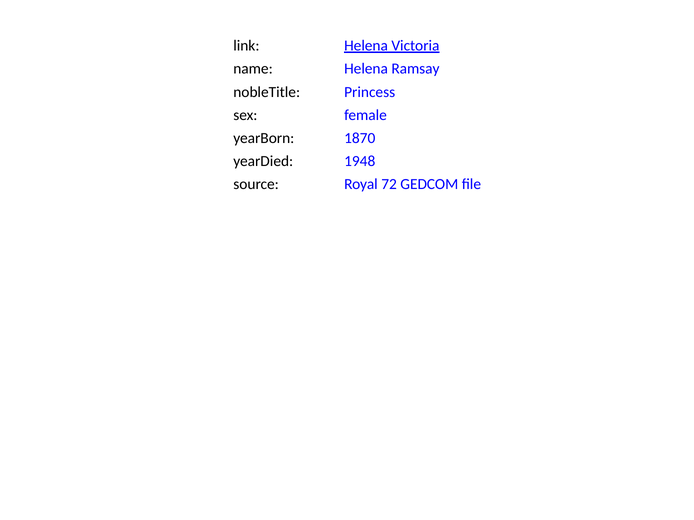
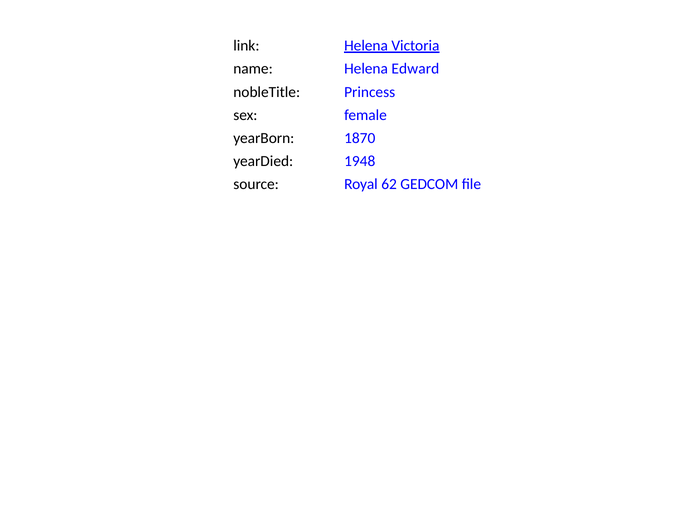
Ramsay: Ramsay -> Edward
72: 72 -> 62
